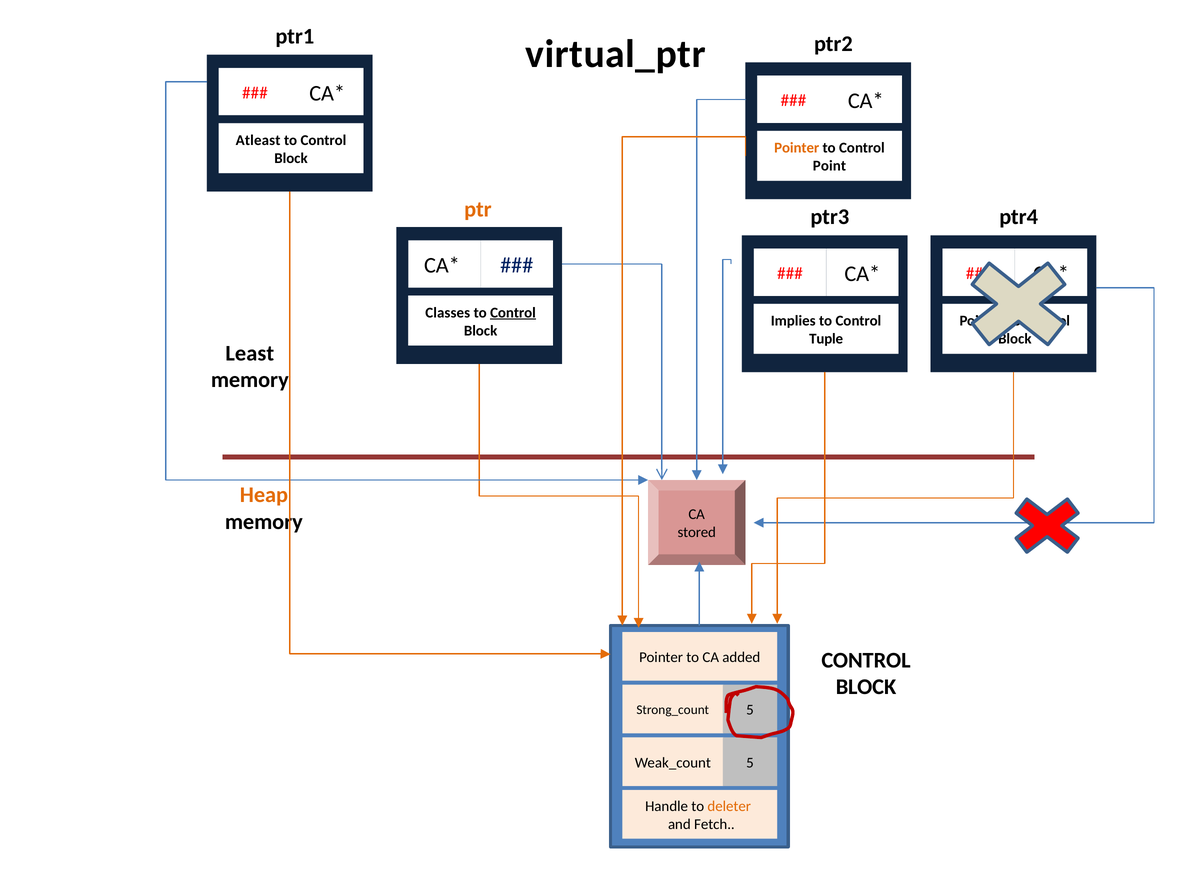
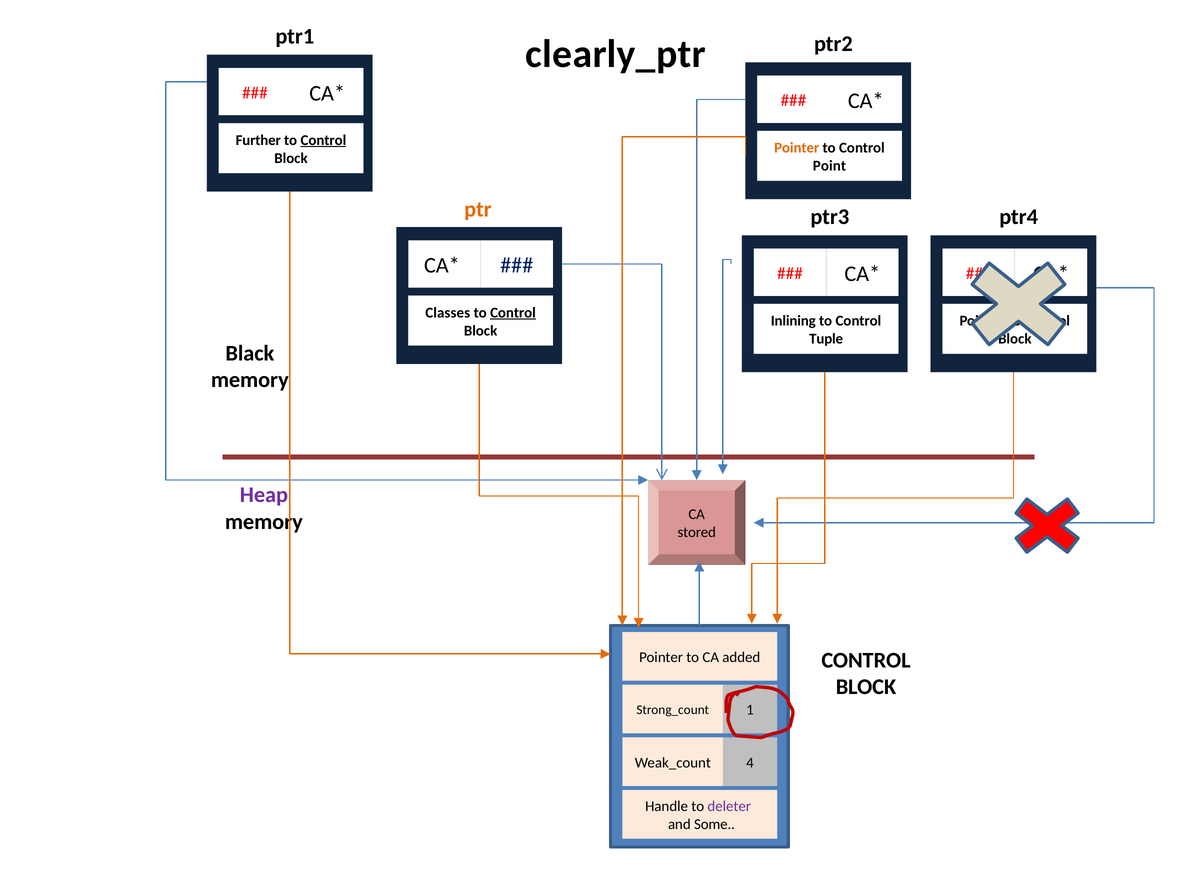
virtual_ptr: virtual_ptr -> clearly_ptr
Atleast: Atleast -> Further
Control at (323, 140) underline: none -> present
Implies: Implies -> Inlining
Least: Least -> Black
Heap colour: orange -> purple
Strong_count 5: 5 -> 1
Weak_count 5: 5 -> 4
deleter colour: orange -> purple
Fetch: Fetch -> Some
